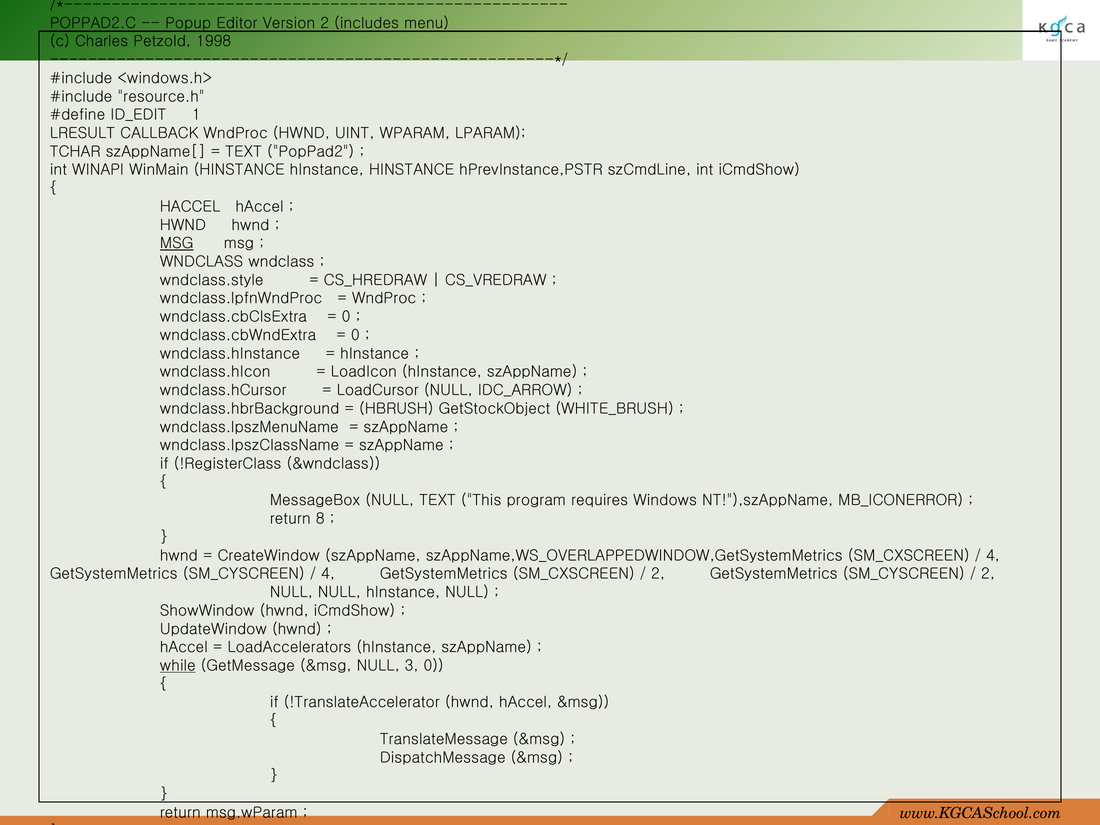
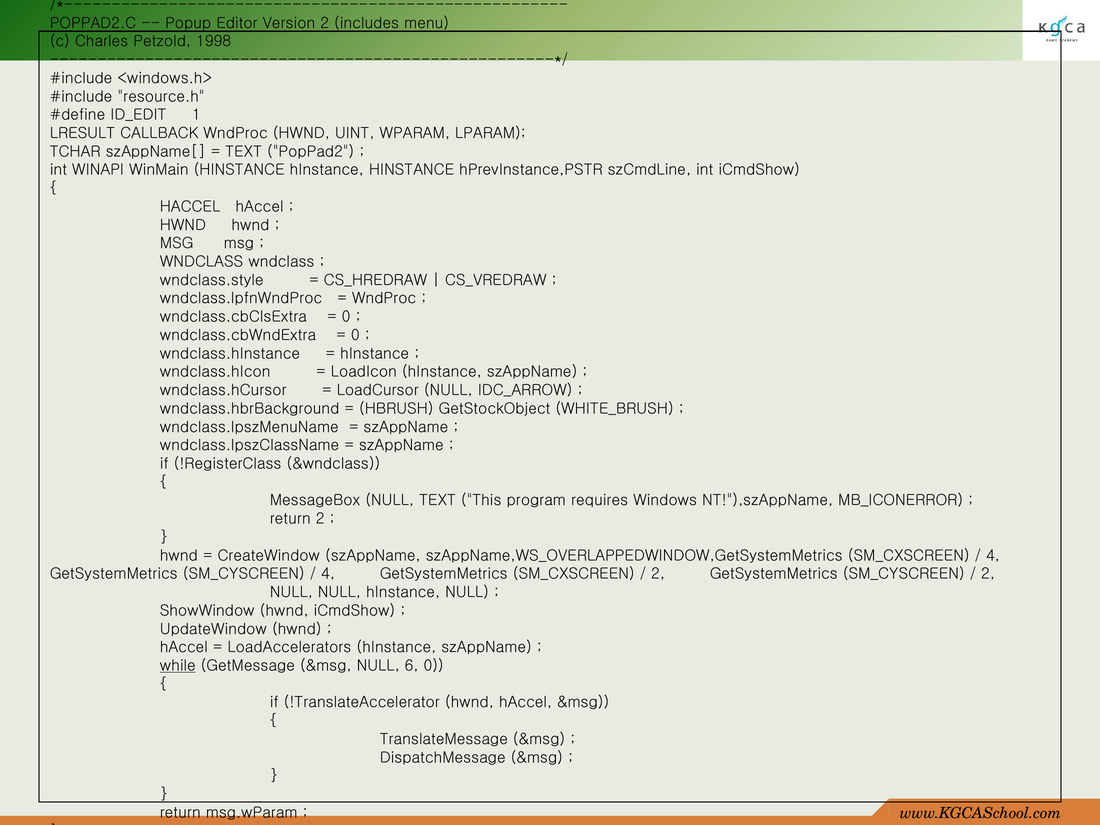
MSG at (177, 243) underline: present -> none
return 8: 8 -> 2
3: 3 -> 6
